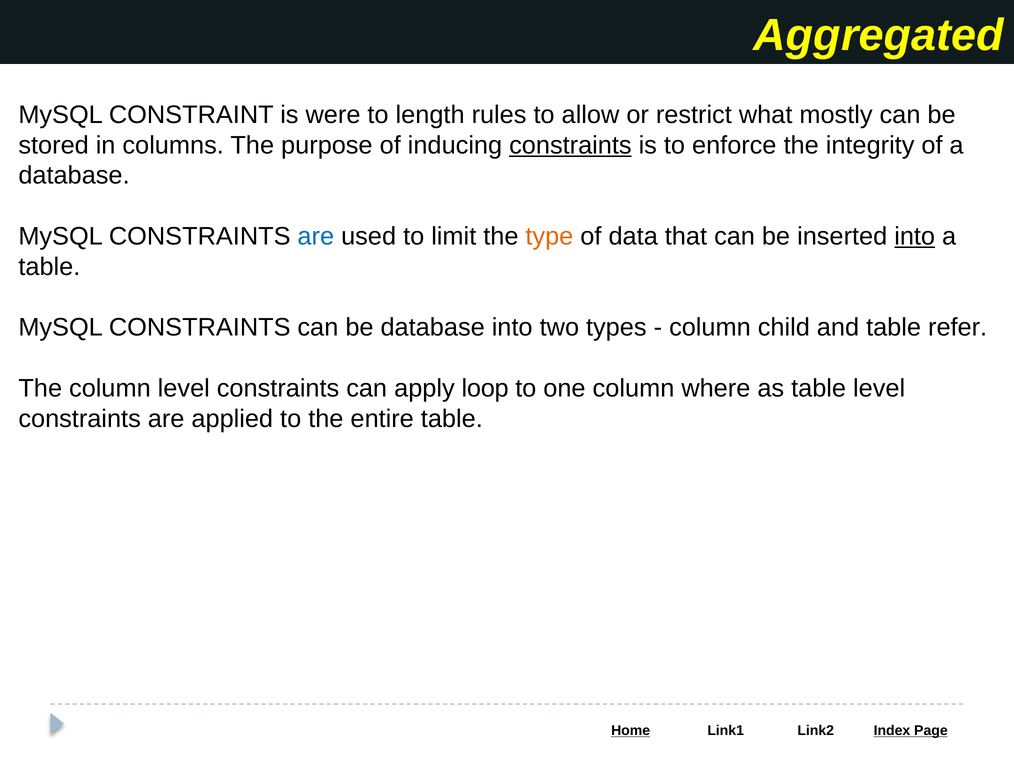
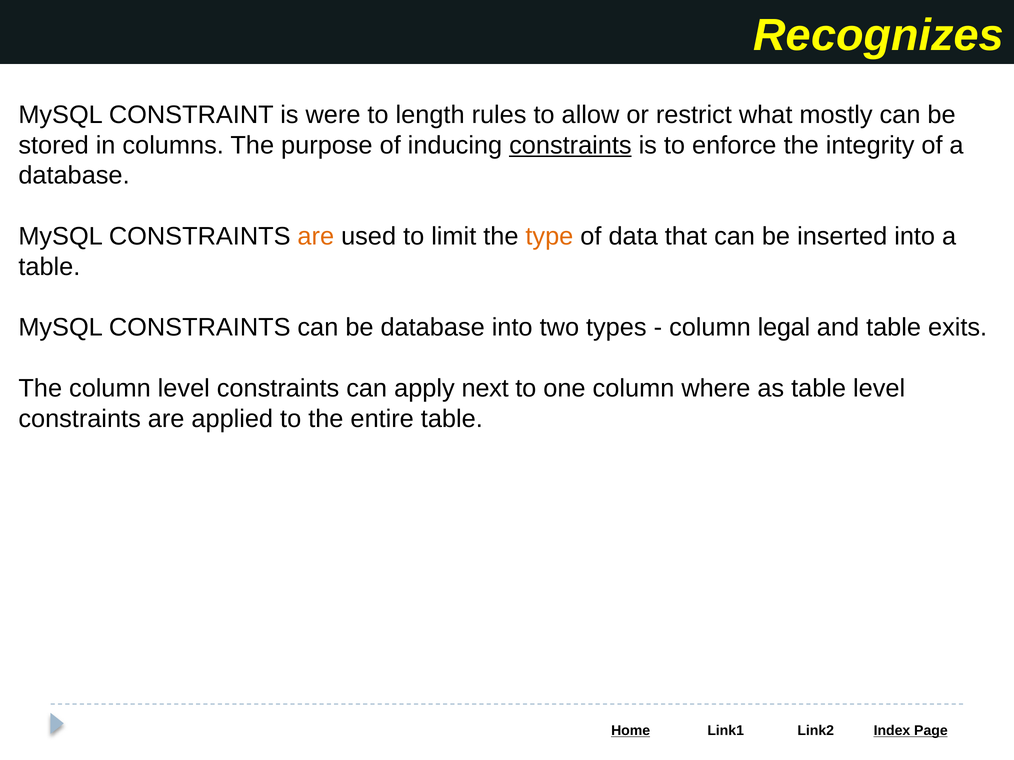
Aggregated: Aggregated -> Recognizes
are at (316, 237) colour: blue -> orange
into at (915, 237) underline: present -> none
child: child -> legal
refer: refer -> exits
loop: loop -> next
